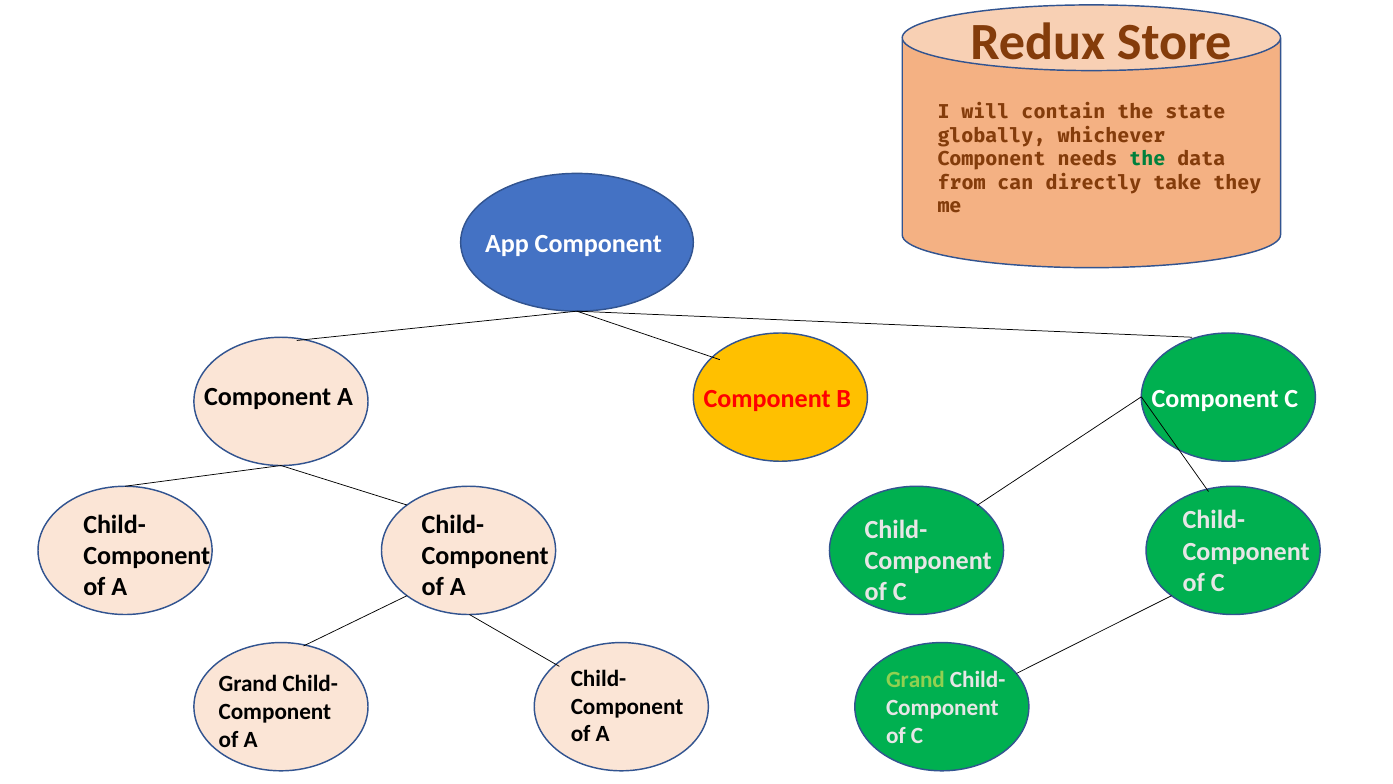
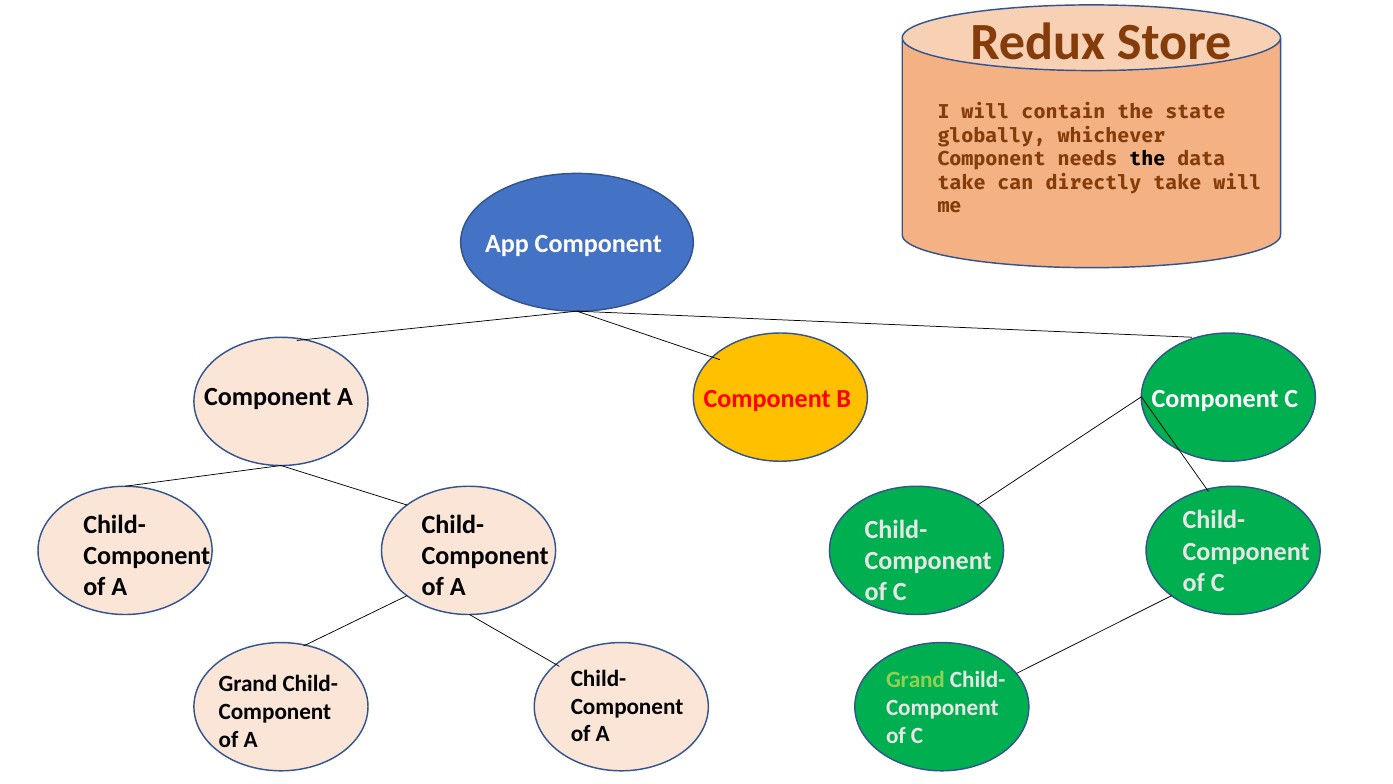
the at (1147, 159) colour: green -> black
from at (962, 183): from -> take
take they: they -> will
